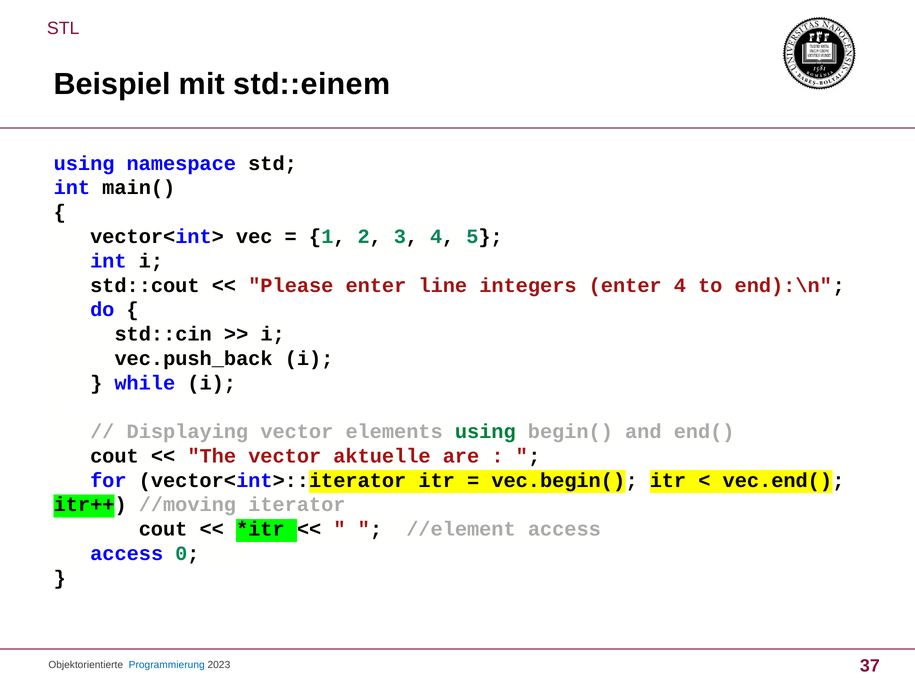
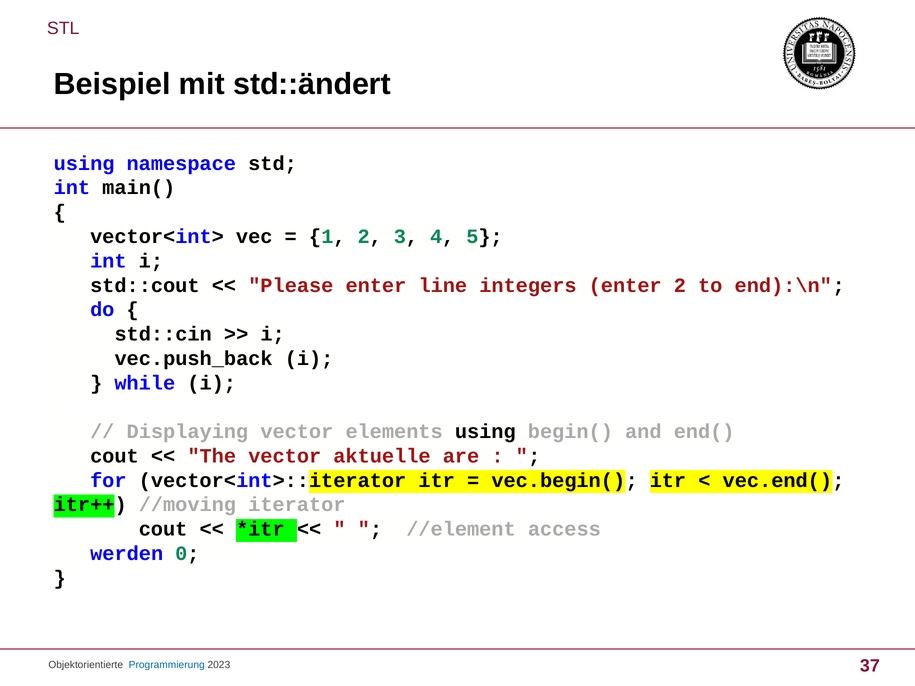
std::einem: std::einem -> std::ändert
enter 4: 4 -> 2
using at (485, 432) colour: green -> black
access at (127, 554): access -> werden
